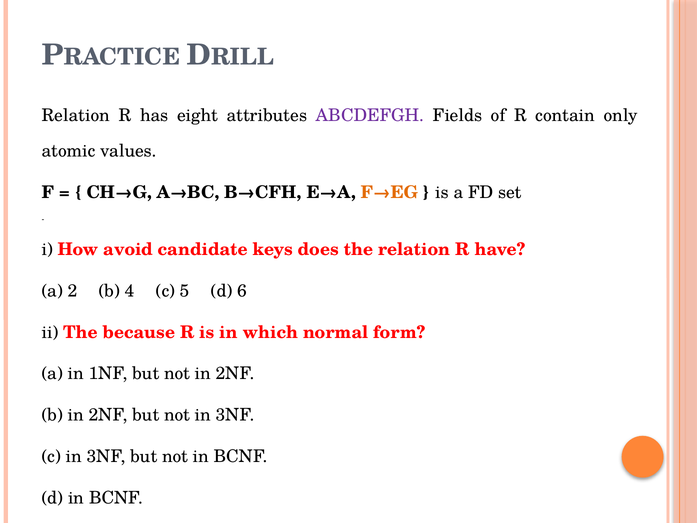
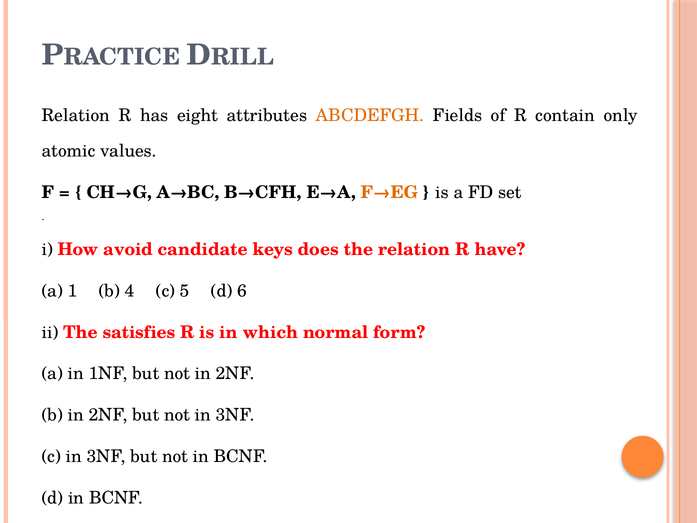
ABCDEFGH colour: purple -> orange
2: 2 -> 1
because: because -> satisfies
